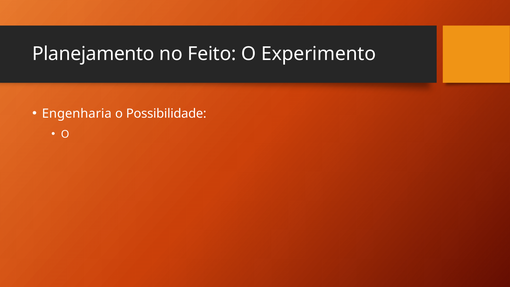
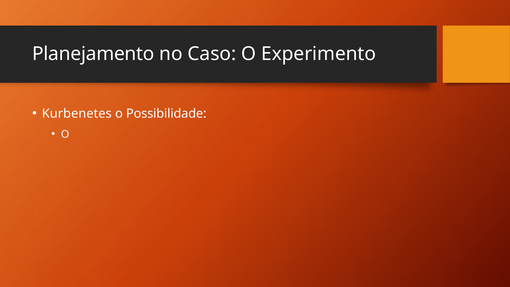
Feito: Feito -> Caso
Engenharia: Engenharia -> Kurbenetes
